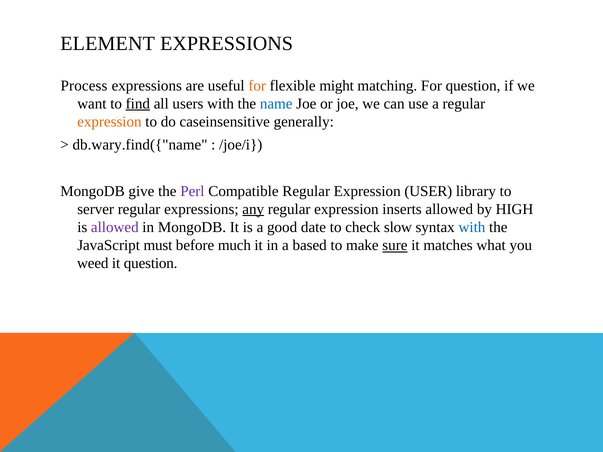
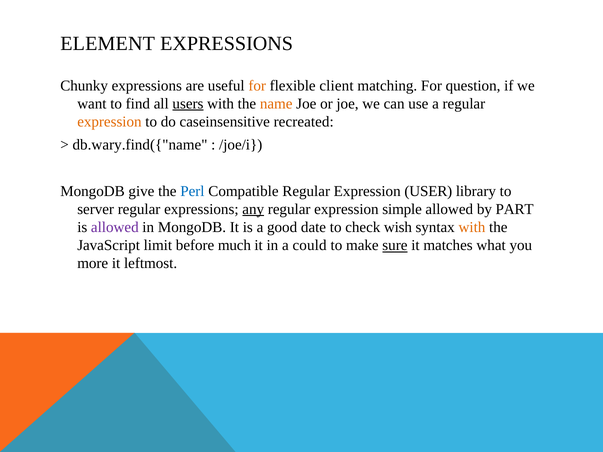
Process: Process -> Chunky
might: might -> client
find underline: present -> none
users underline: none -> present
name colour: blue -> orange
generally: generally -> recreated
Perl colour: purple -> blue
inserts: inserts -> simple
HIGH: HIGH -> PART
slow: slow -> wish
with at (472, 227) colour: blue -> orange
must: must -> limit
based: based -> could
weed: weed -> more
it question: question -> leftmost
